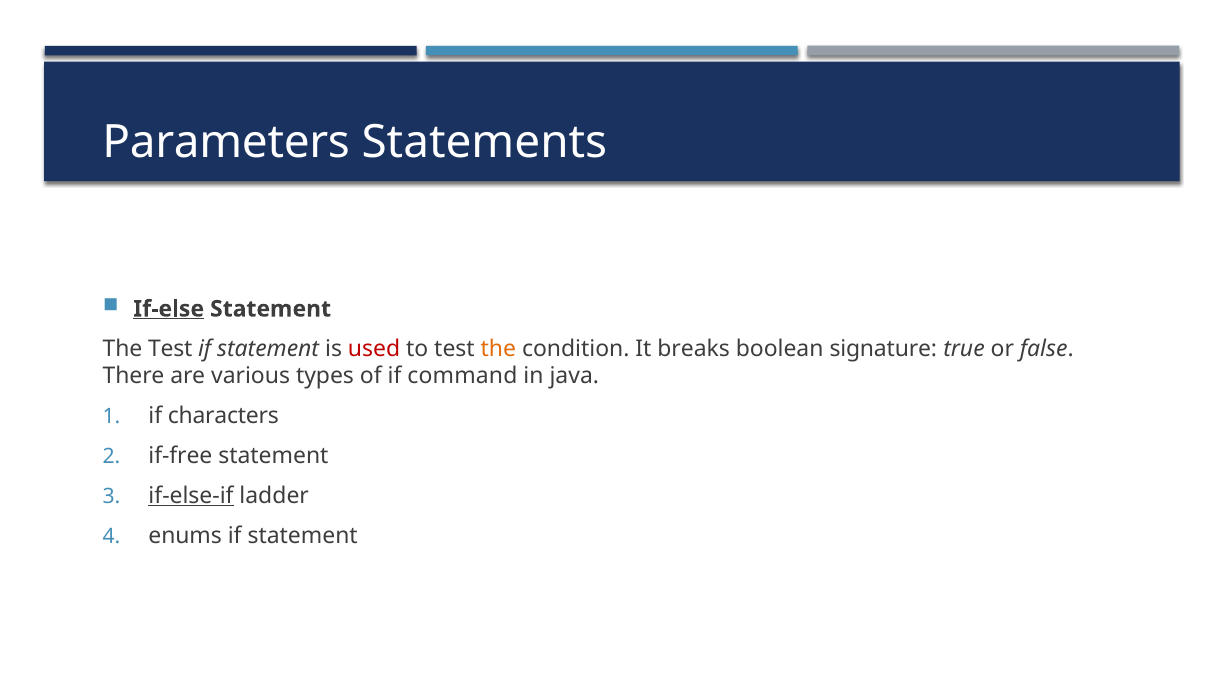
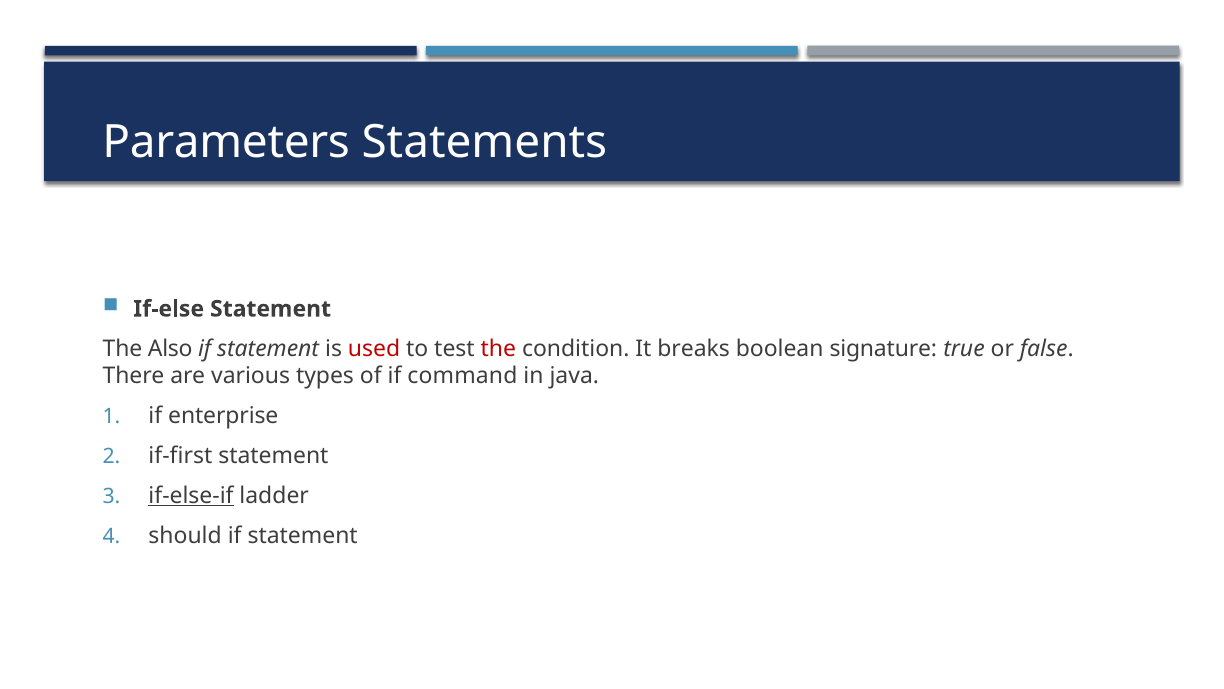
If-else underline: present -> none
The Test: Test -> Also
the at (498, 348) colour: orange -> red
characters: characters -> enterprise
if-free: if-free -> if-first
enums: enums -> should
